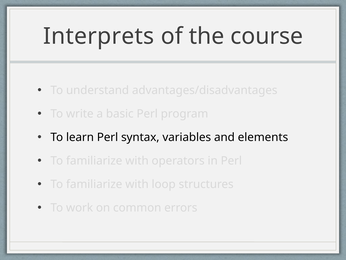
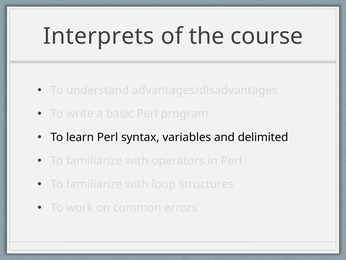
elements: elements -> delimited
